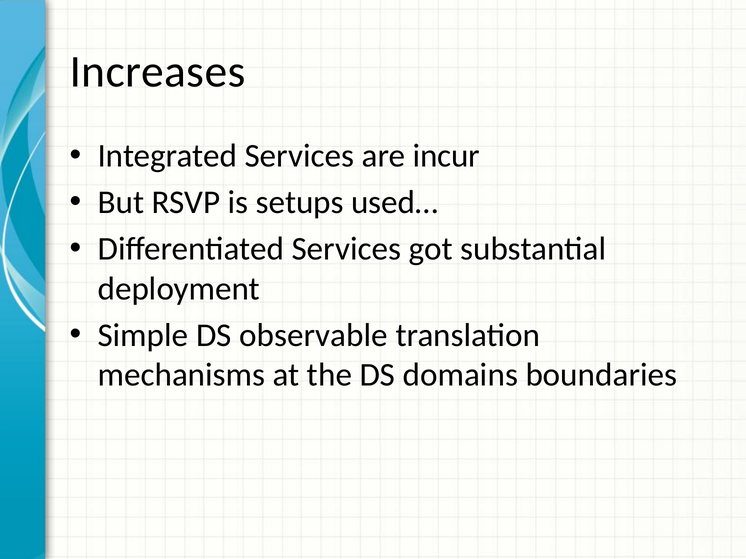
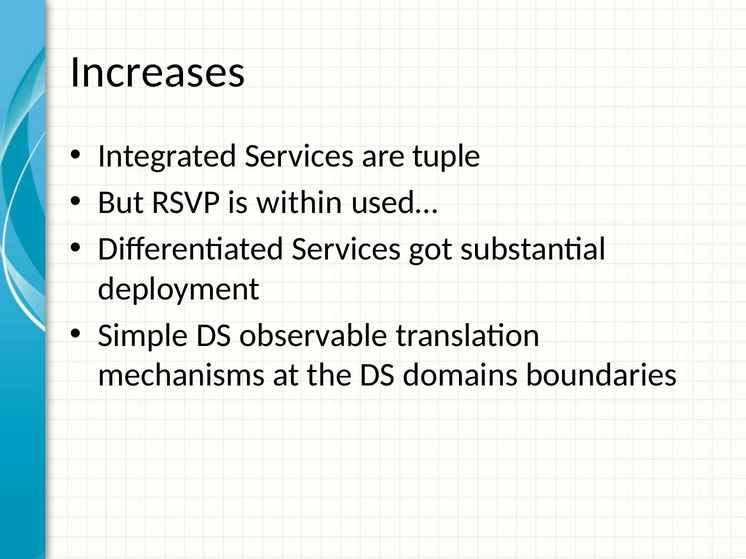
incur: incur -> tuple
setups: setups -> within
